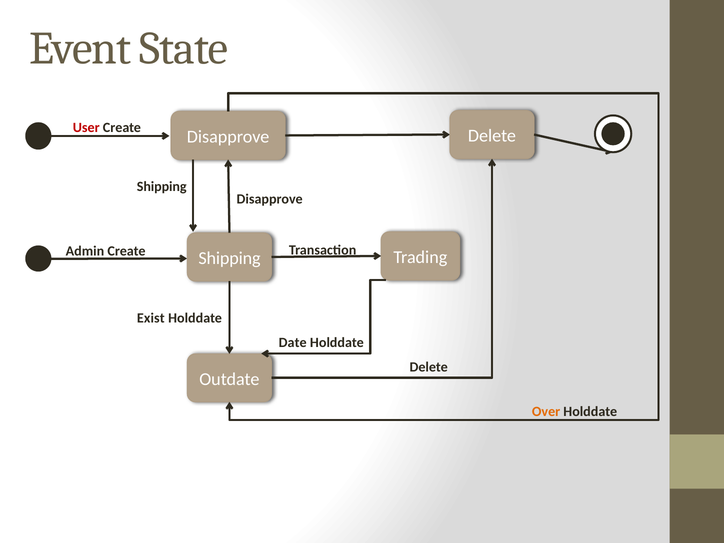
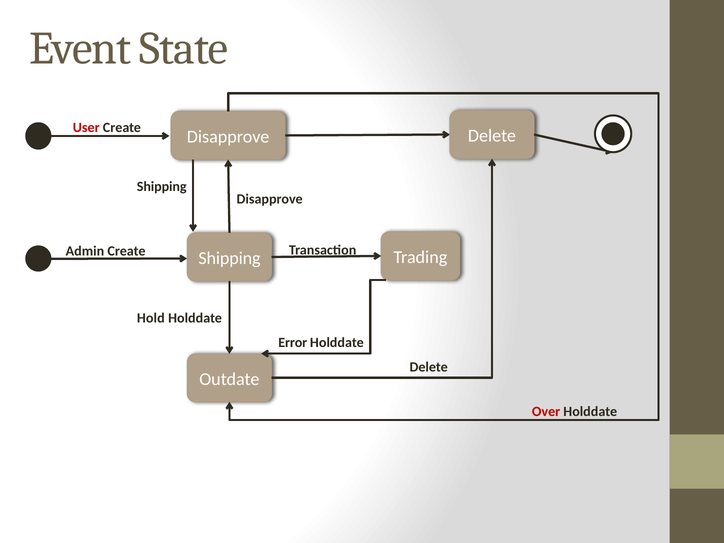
Exist: Exist -> Hold
Date: Date -> Error
Over colour: orange -> red
